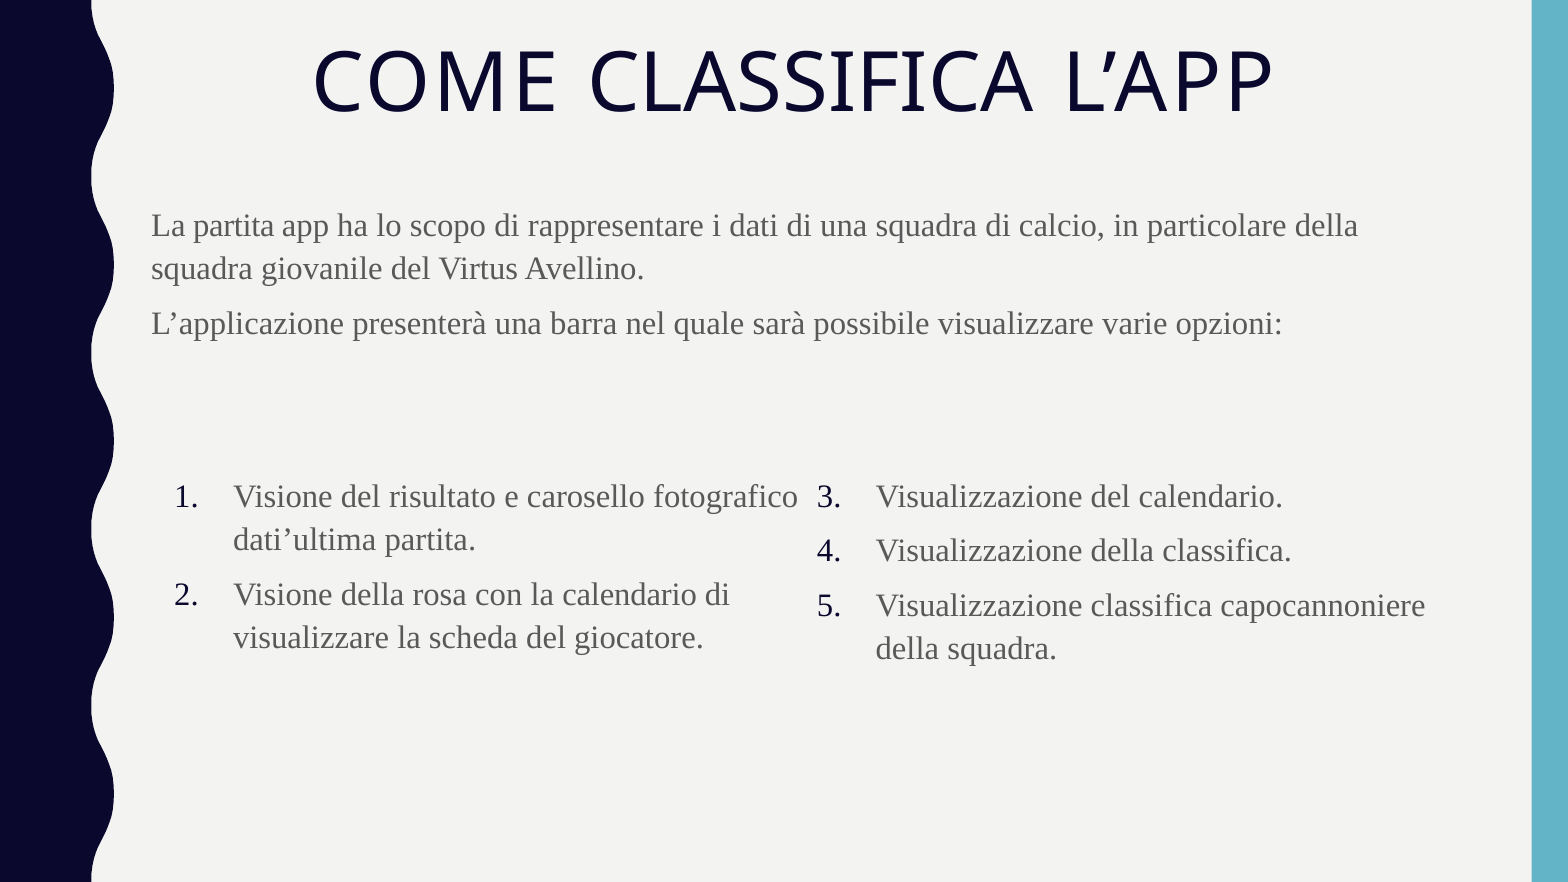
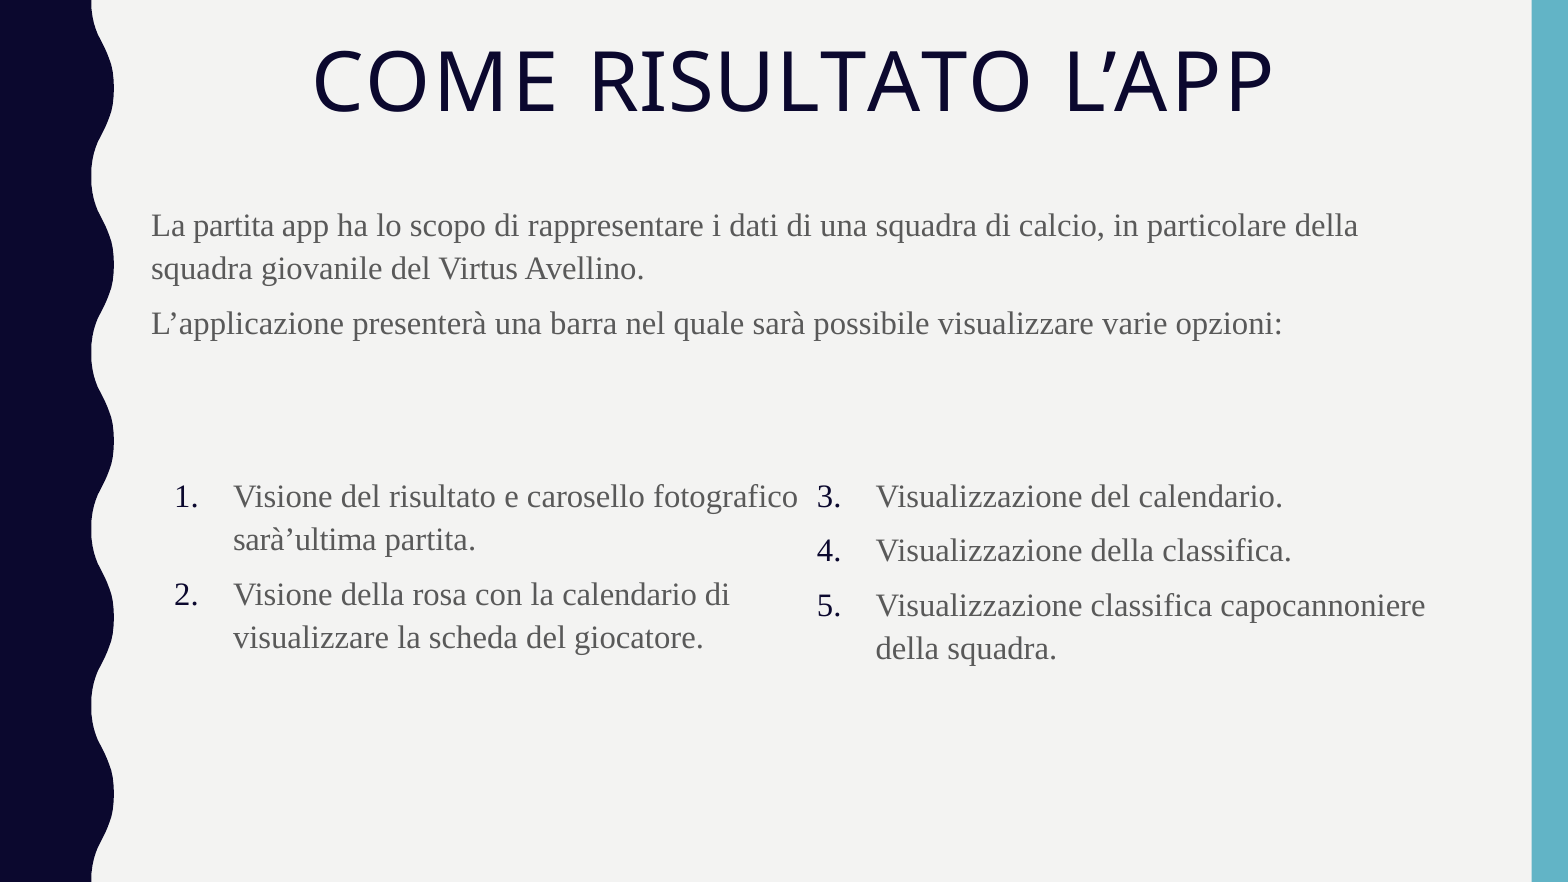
COME CLASSIFICA: CLASSIFICA -> RISULTATO
dati’ultima: dati’ultima -> sarà’ultima
